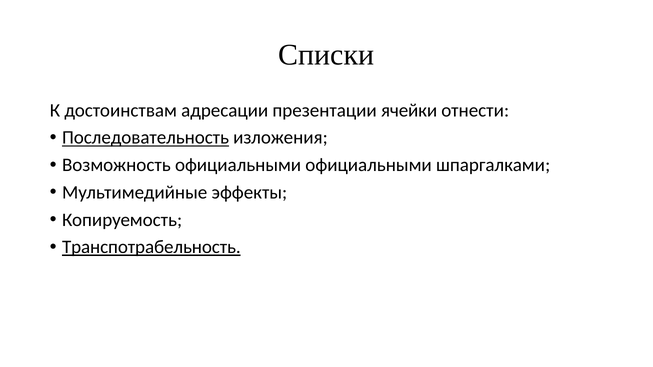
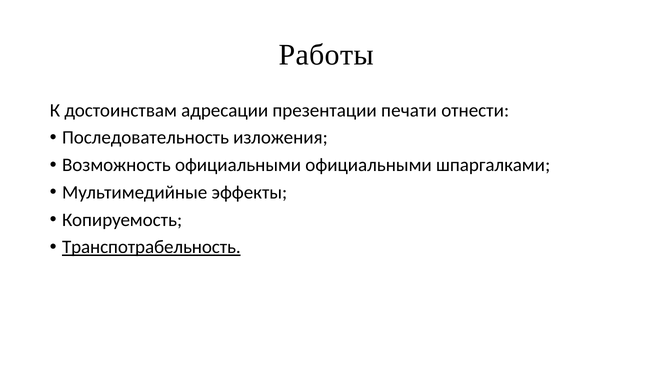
Списки: Списки -> Работы
ячейки: ячейки -> печати
Последовательность underline: present -> none
